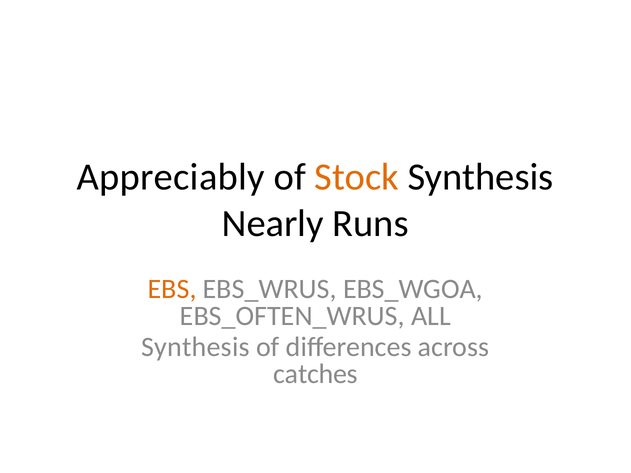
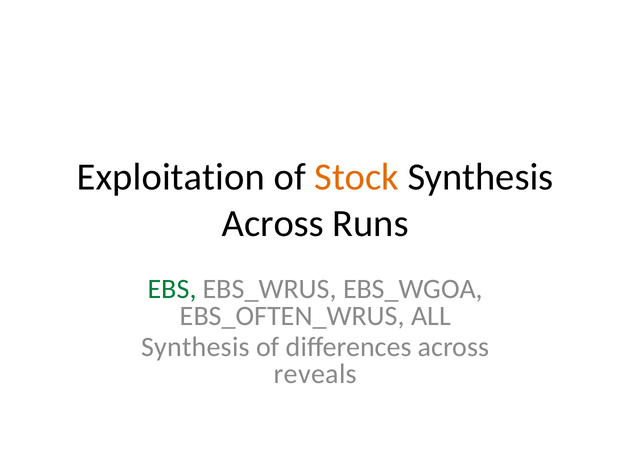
Appreciably: Appreciably -> Exploitation
Nearly at (273, 224): Nearly -> Across
EBS colour: orange -> green
catches: catches -> reveals
